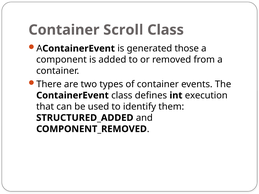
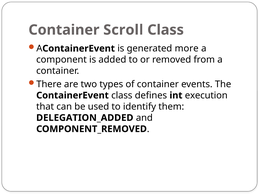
those: those -> more
STRUCTURED_ADDED: STRUCTURED_ADDED -> DELEGATION_ADDED
